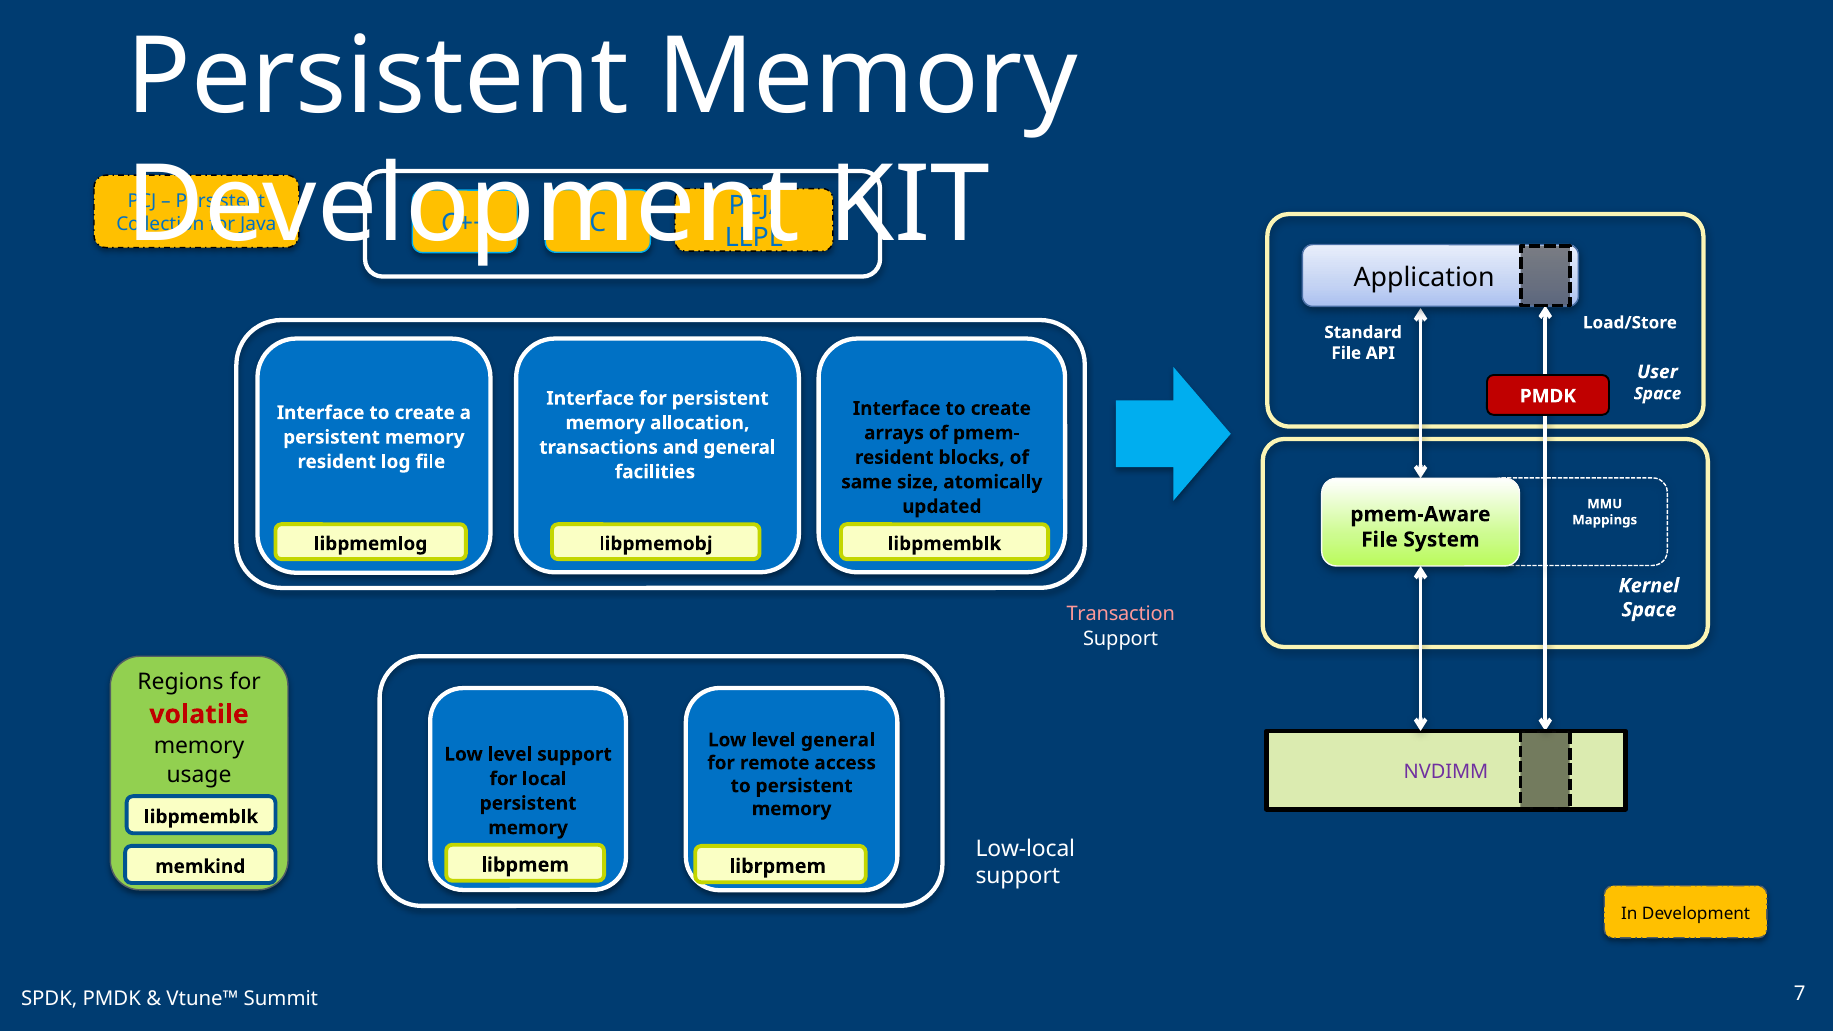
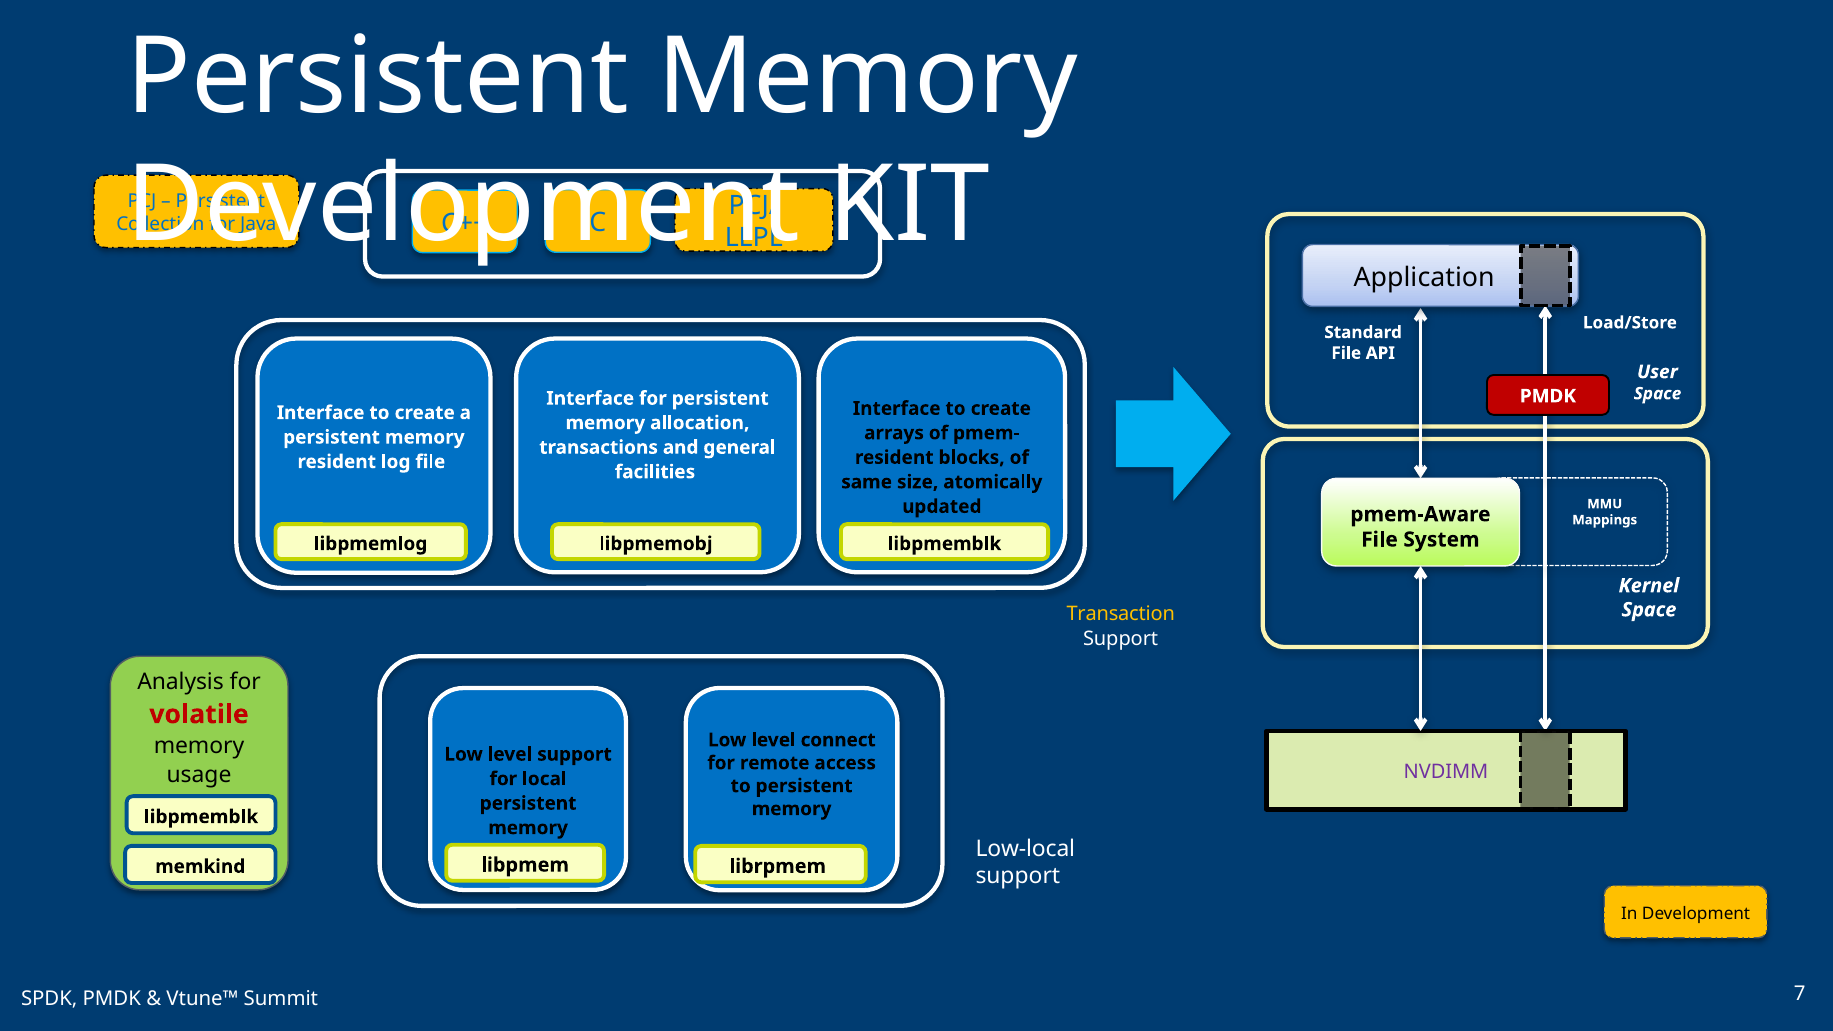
Transaction colour: pink -> yellow
Regions: Regions -> Analysis
level general: general -> connect
